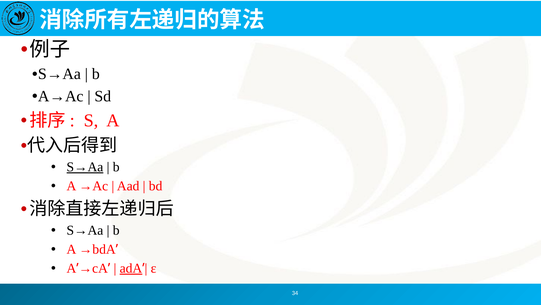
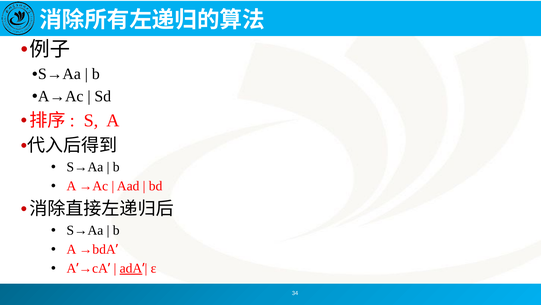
S→Aa at (85, 167) underline: present -> none
